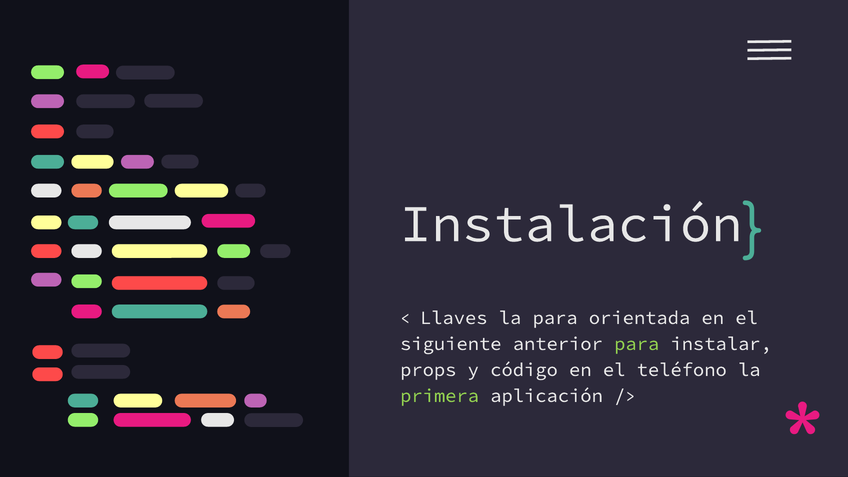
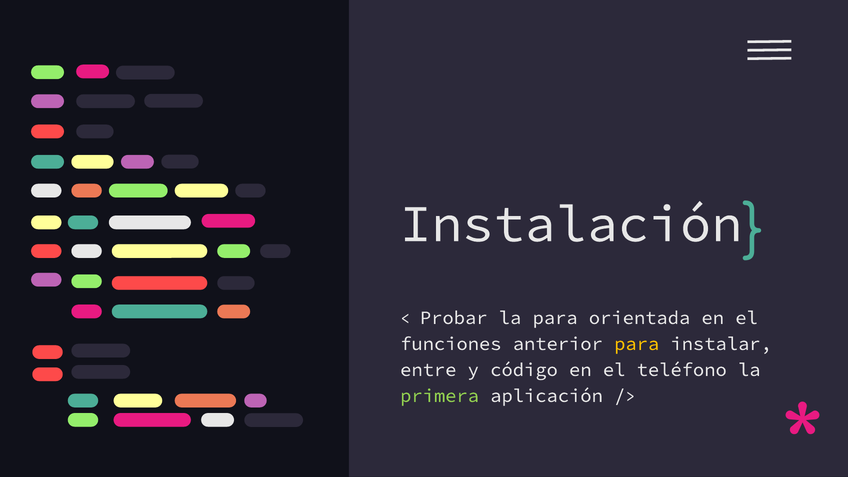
Llaves: Llaves -> Probar
siguiente: siguiente -> funciones
para at (637, 344) colour: light green -> yellow
props: props -> entre
